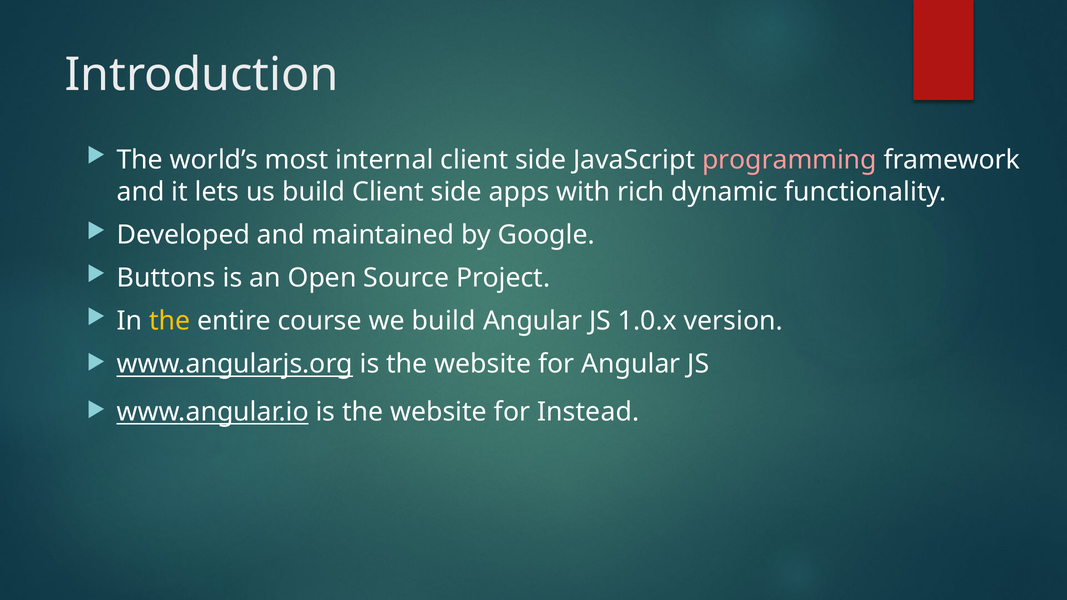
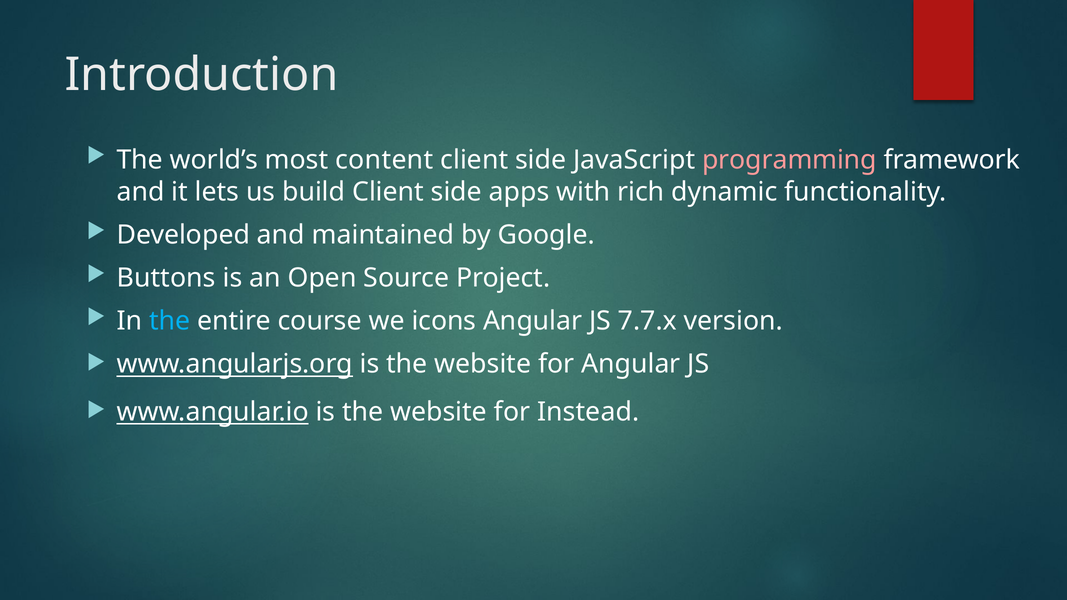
internal: internal -> content
the at (170, 321) colour: yellow -> light blue
we build: build -> icons
1.0.x: 1.0.x -> 7.7.x
